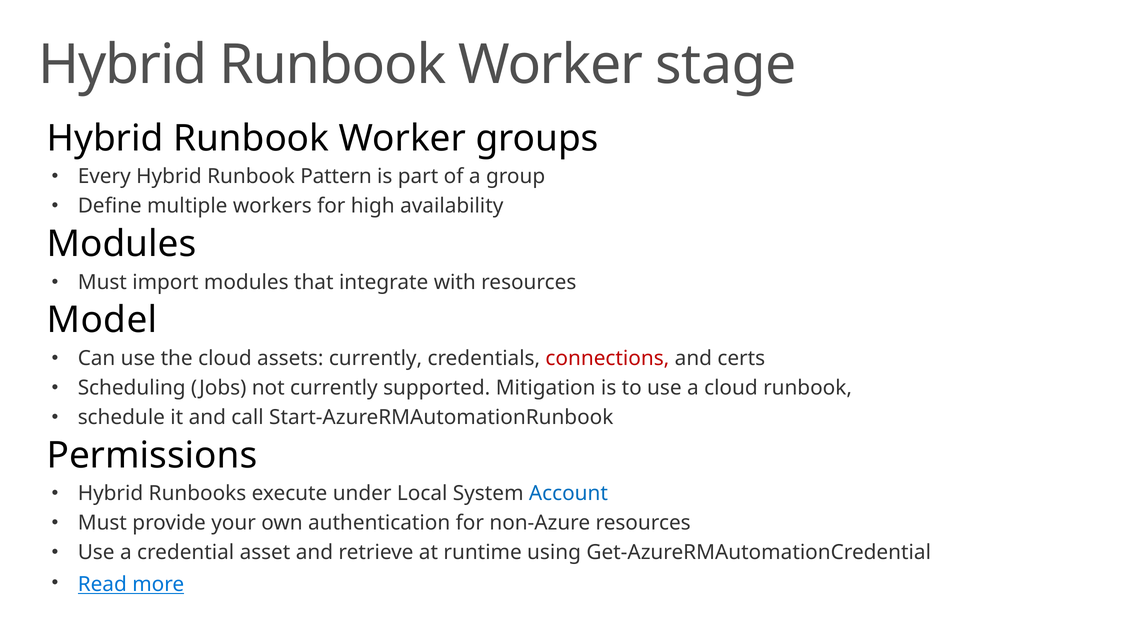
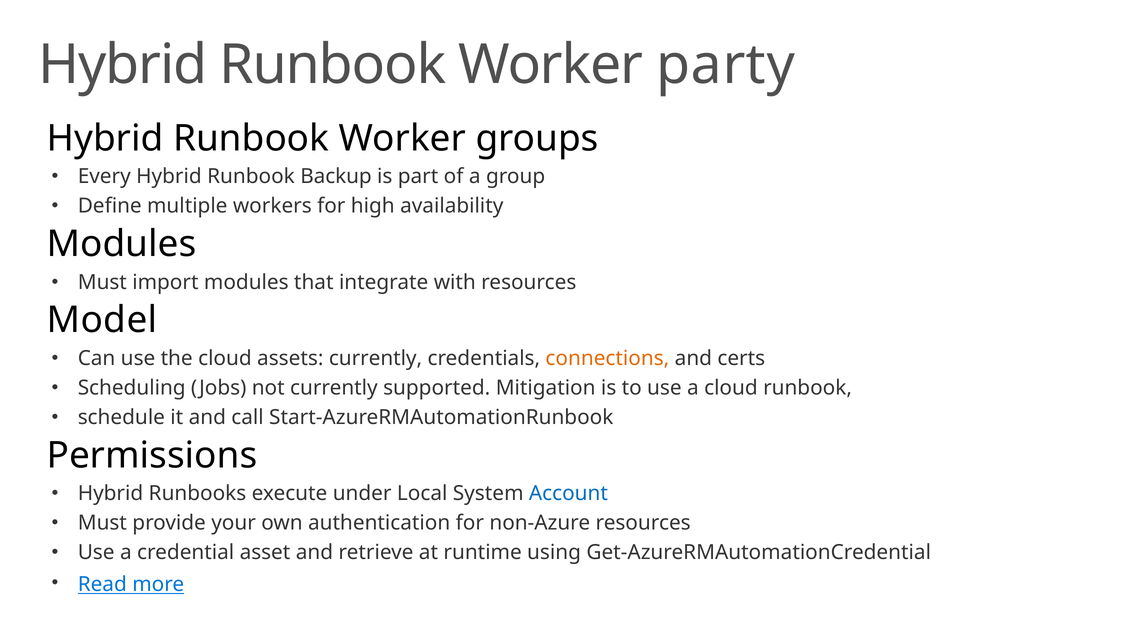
stage: stage -> party
Pattern: Pattern -> Backup
connections colour: red -> orange
